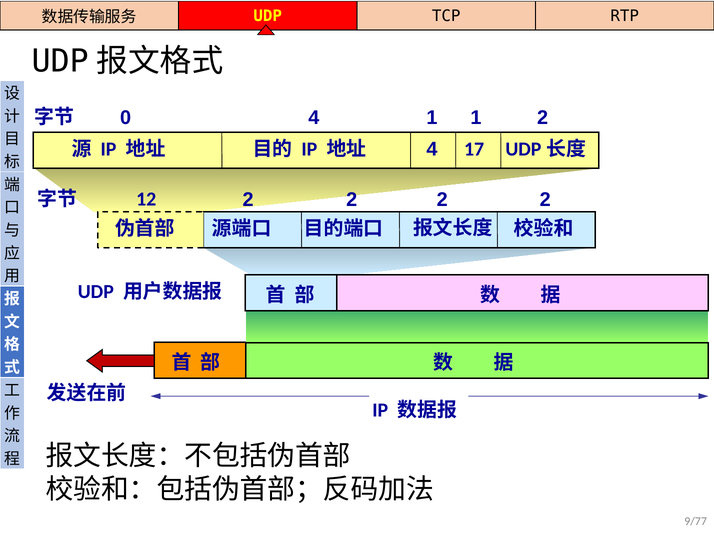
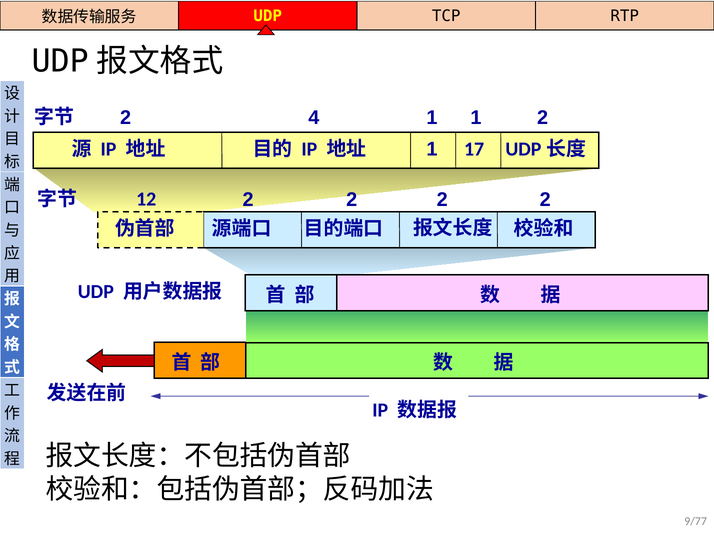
0 at (126, 118): 0 -> 2
4 at (432, 149): 4 -> 1
